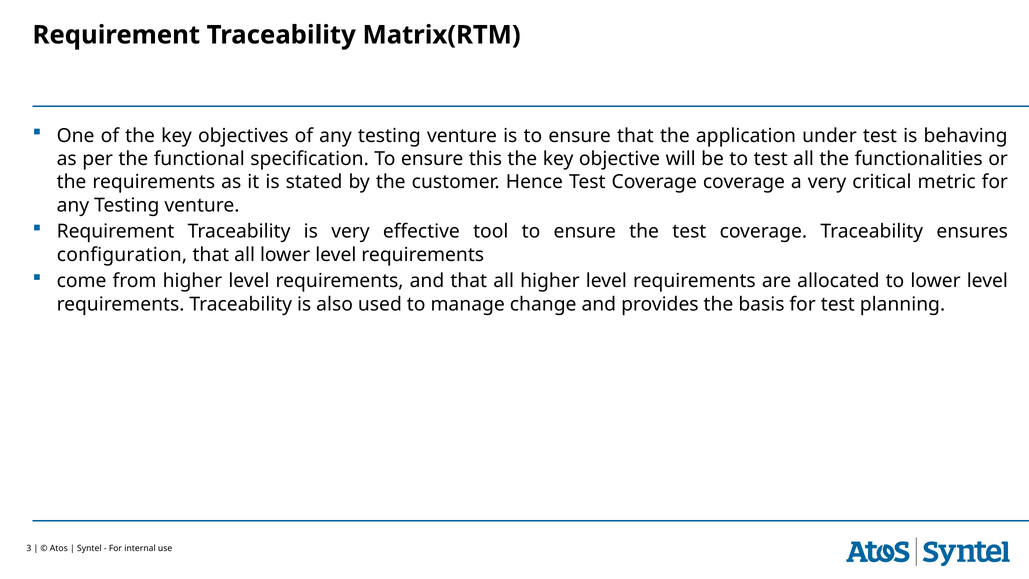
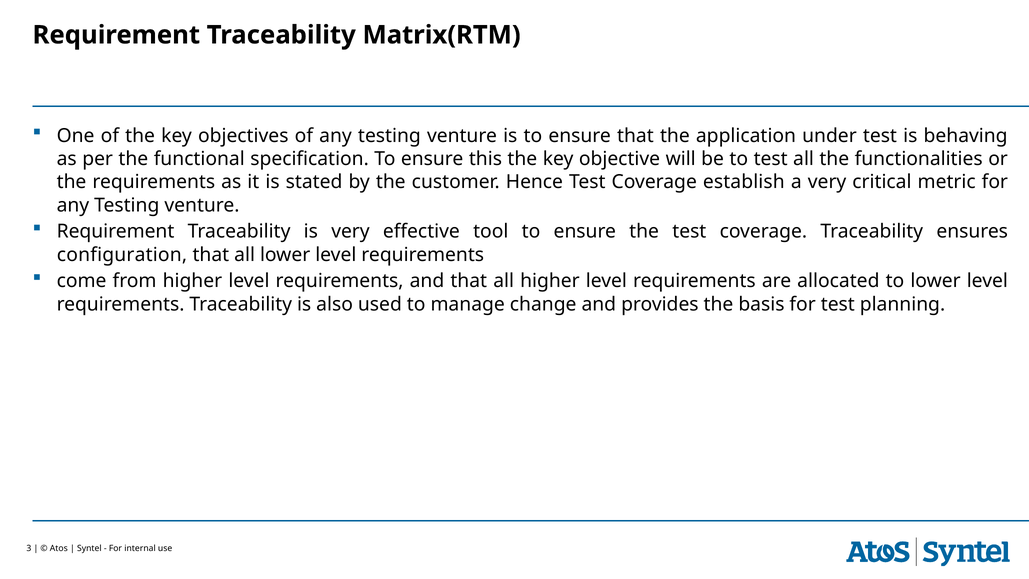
Coverage coverage: coverage -> establish
